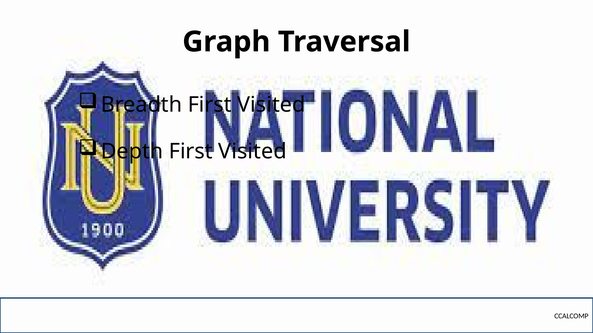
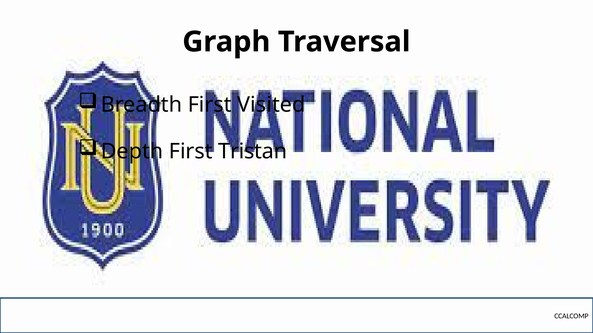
Depth First Visited: Visited -> Tristan
